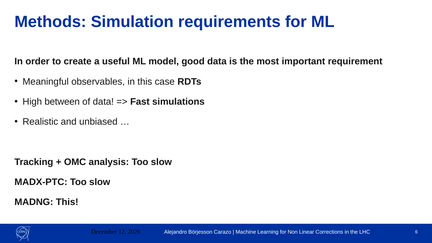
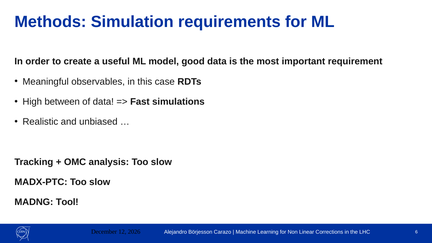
MADNG This: This -> Tool
